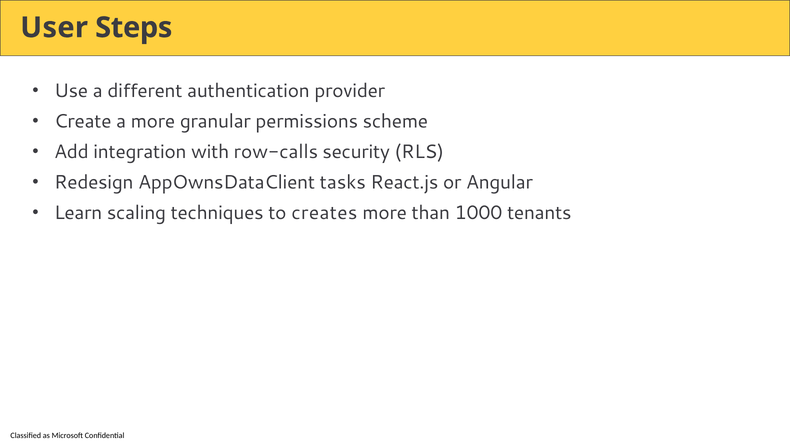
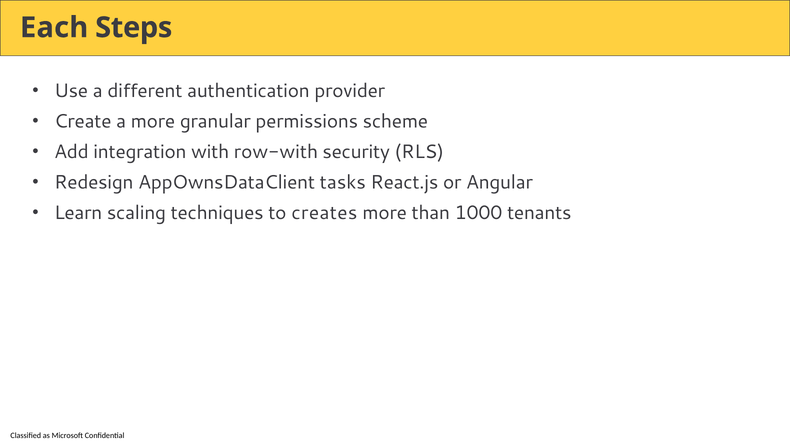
User: User -> Each
row-calls: row-calls -> row-with
